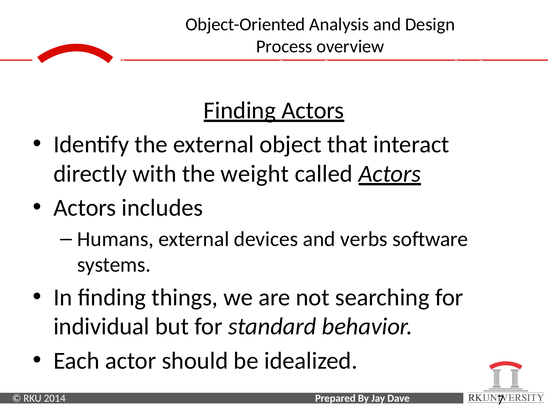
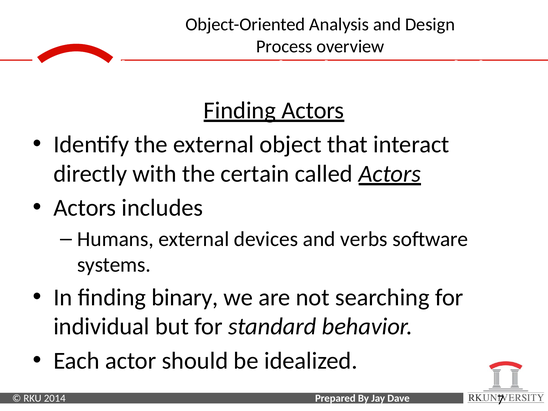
weight: weight -> certain
things: things -> binary
